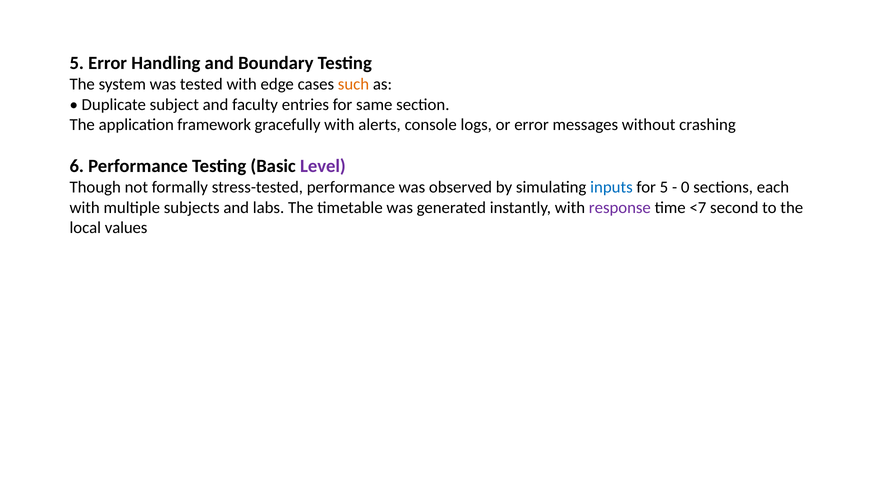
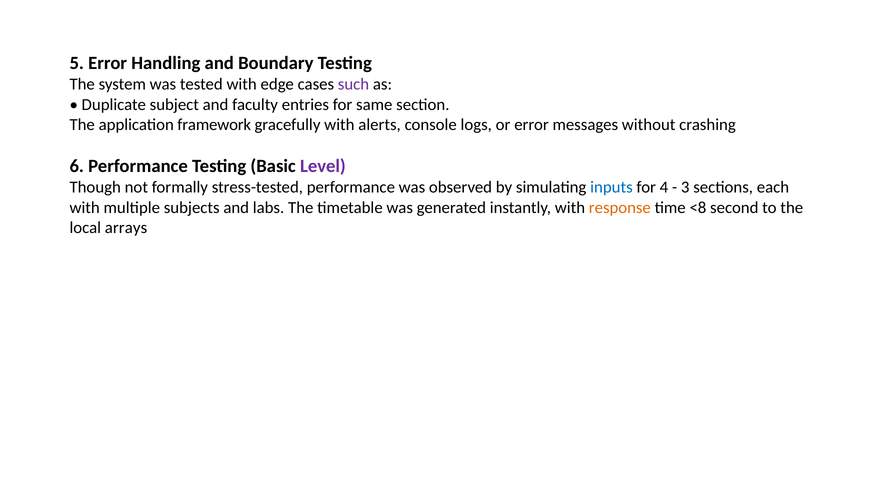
such colour: orange -> purple
for 5: 5 -> 4
0: 0 -> 3
response colour: purple -> orange
<7: <7 -> <8
values: values -> arrays
